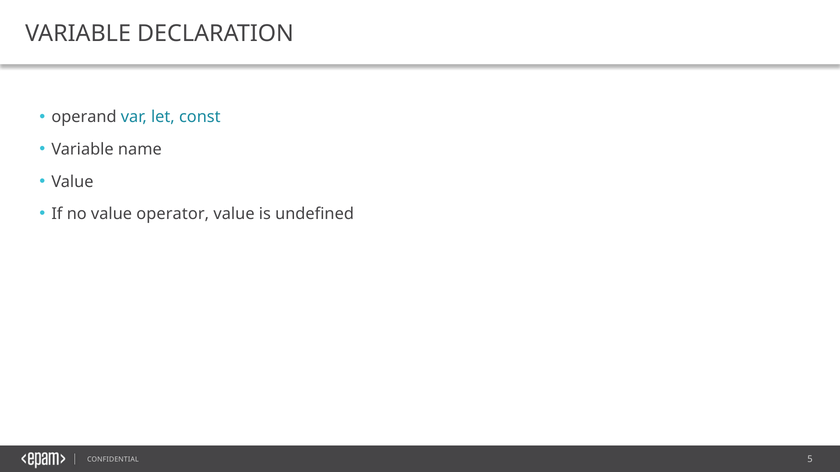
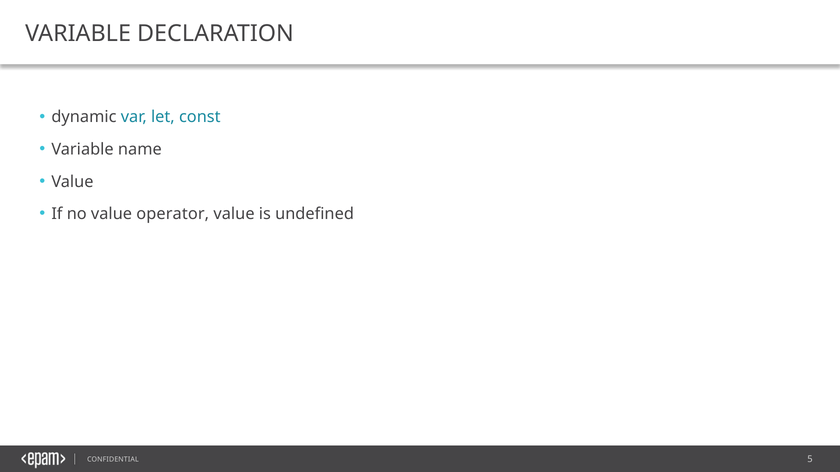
operand: operand -> dynamic
